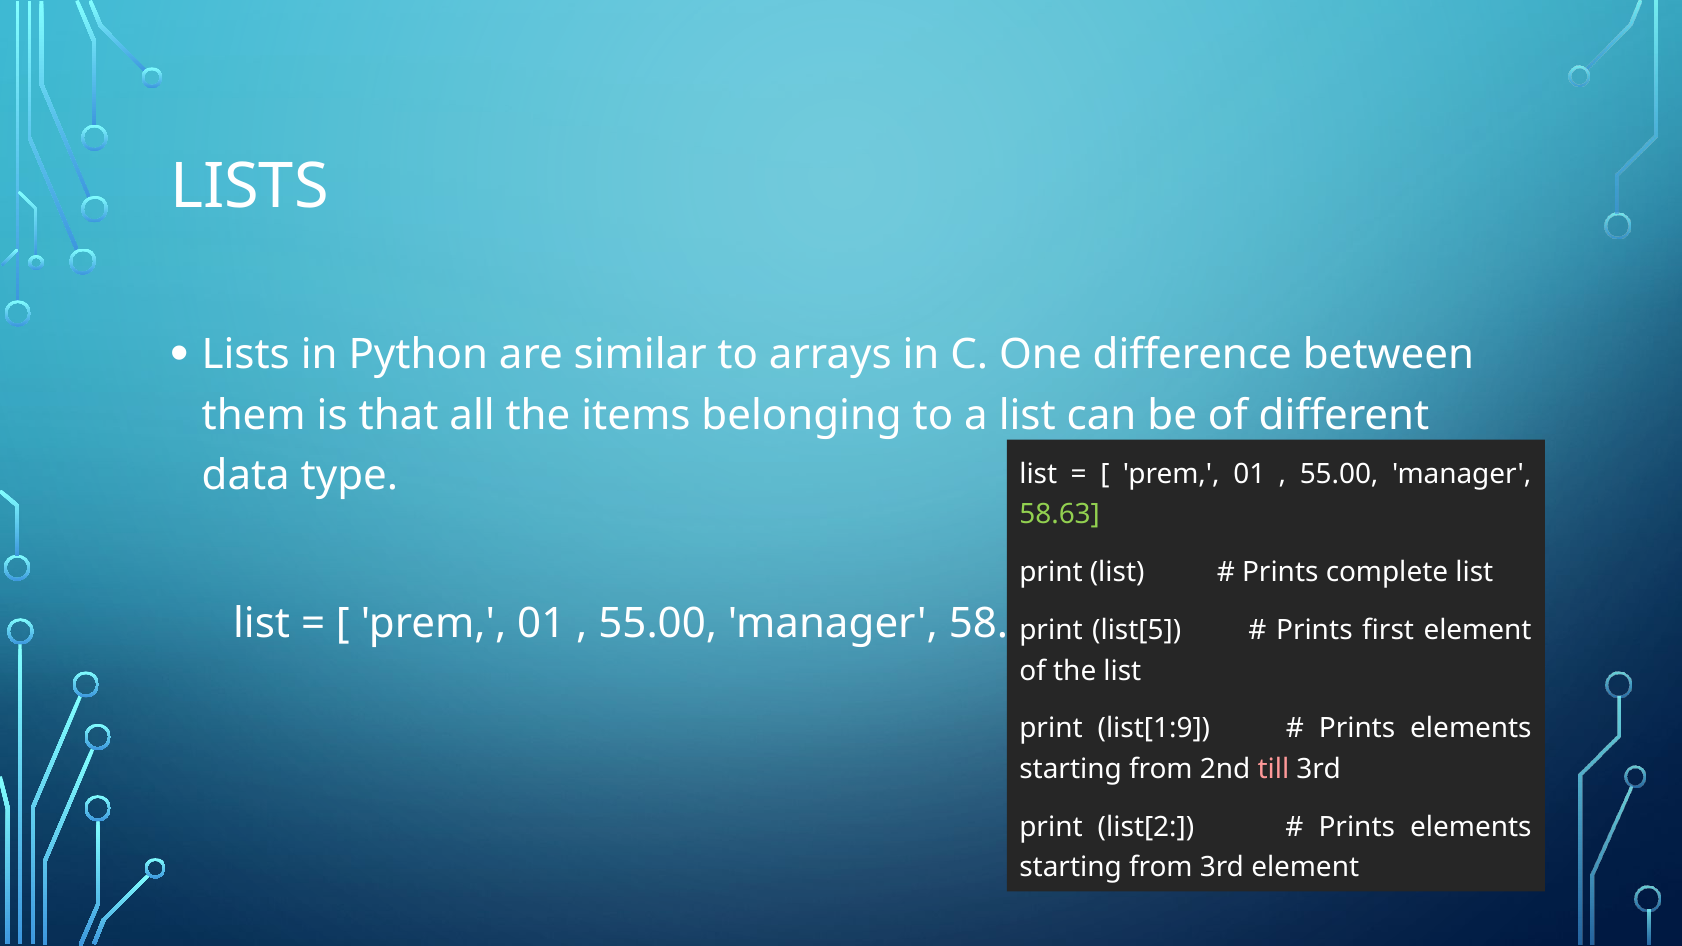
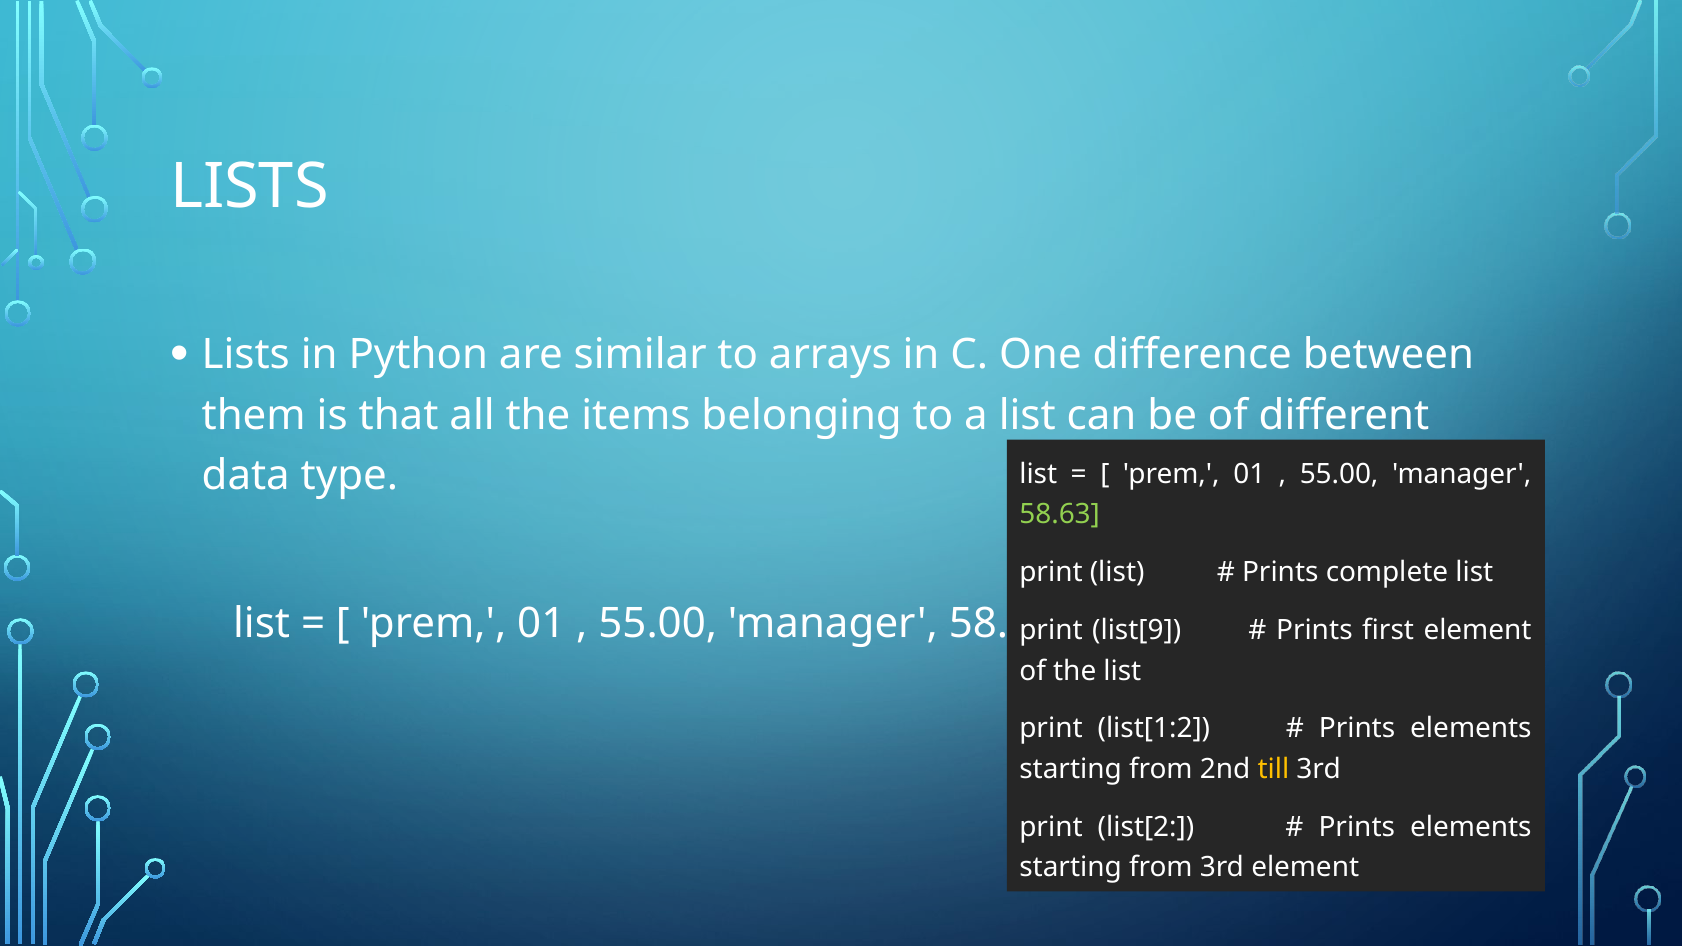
list[5: list[5 -> list[9
list[1:9: list[1:9 -> list[1:2
till colour: pink -> yellow
